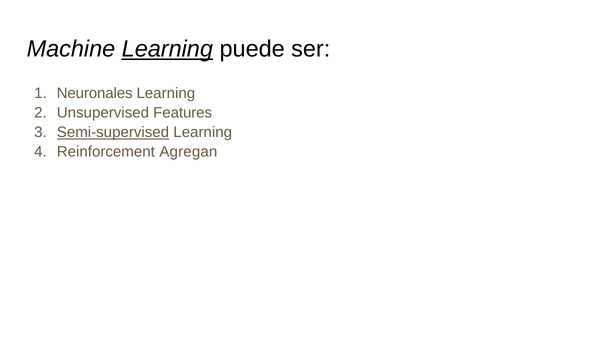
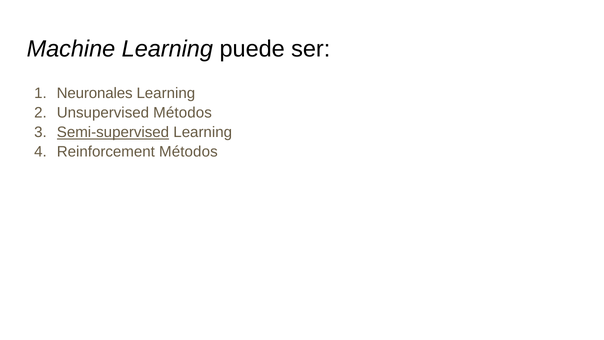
Learning at (167, 49) underline: present -> none
Unsupervised Features: Features -> Métodos
Reinforcement Agregan: Agregan -> Métodos
